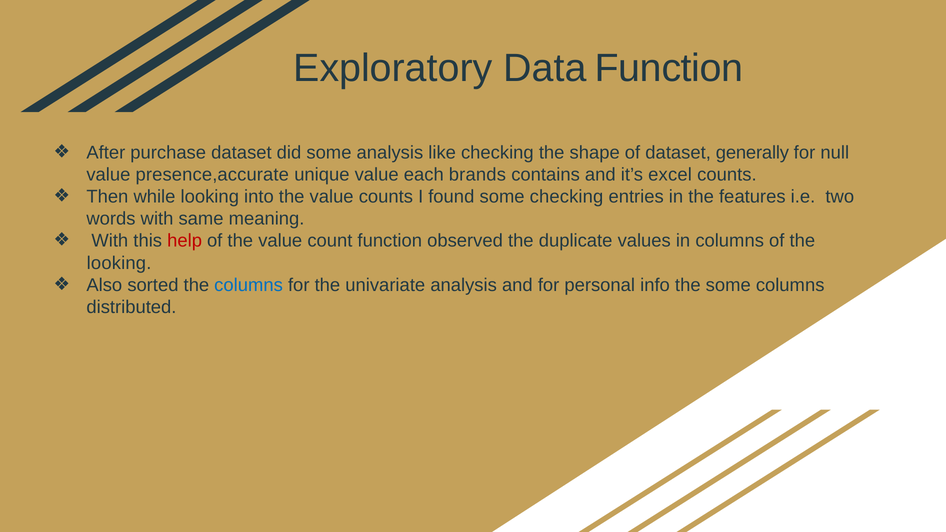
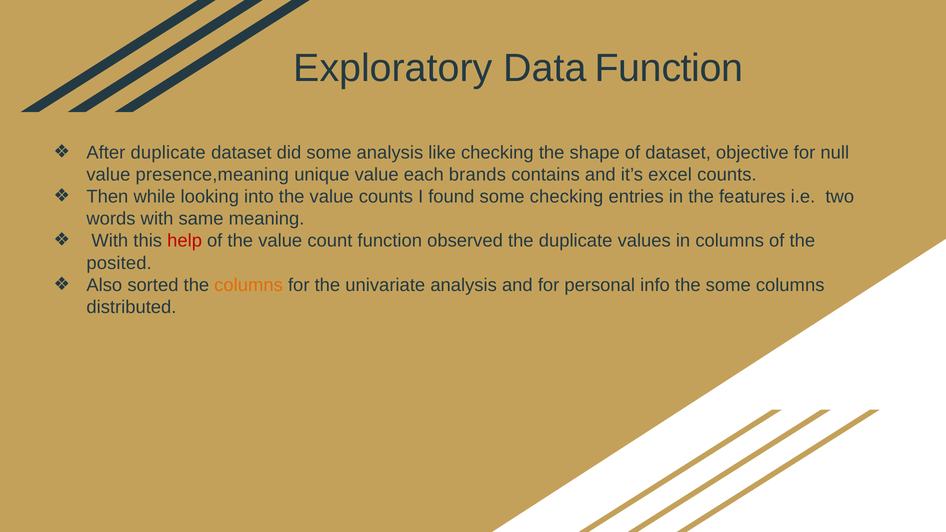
After purchase: purchase -> duplicate
generally: generally -> objective
presence,accurate: presence,accurate -> presence,meaning
looking at (119, 263): looking -> posited
columns at (249, 285) colour: blue -> orange
